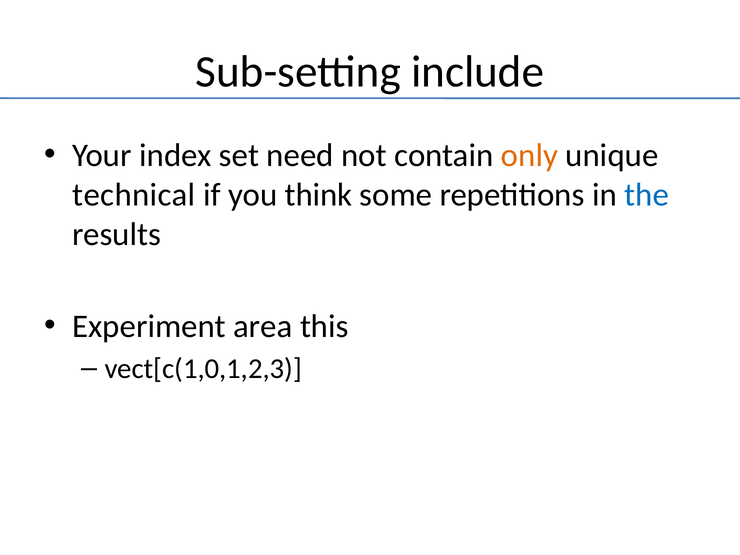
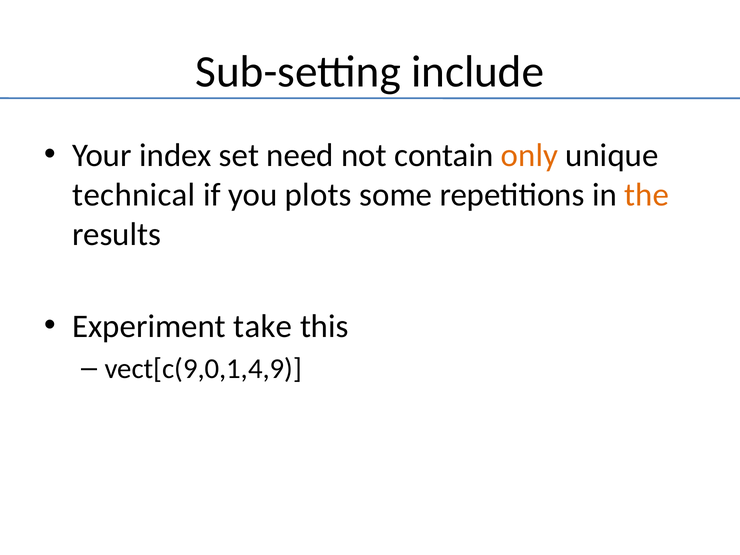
think: think -> plots
the colour: blue -> orange
area: area -> take
vect[c(1,0,1,2,3: vect[c(1,0,1,2,3 -> vect[c(9,0,1,4,9
